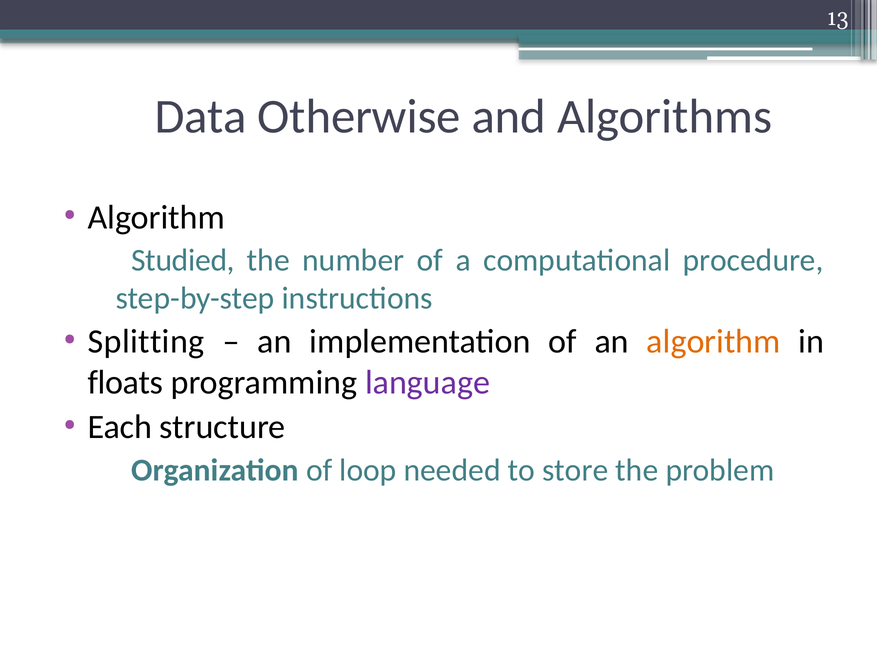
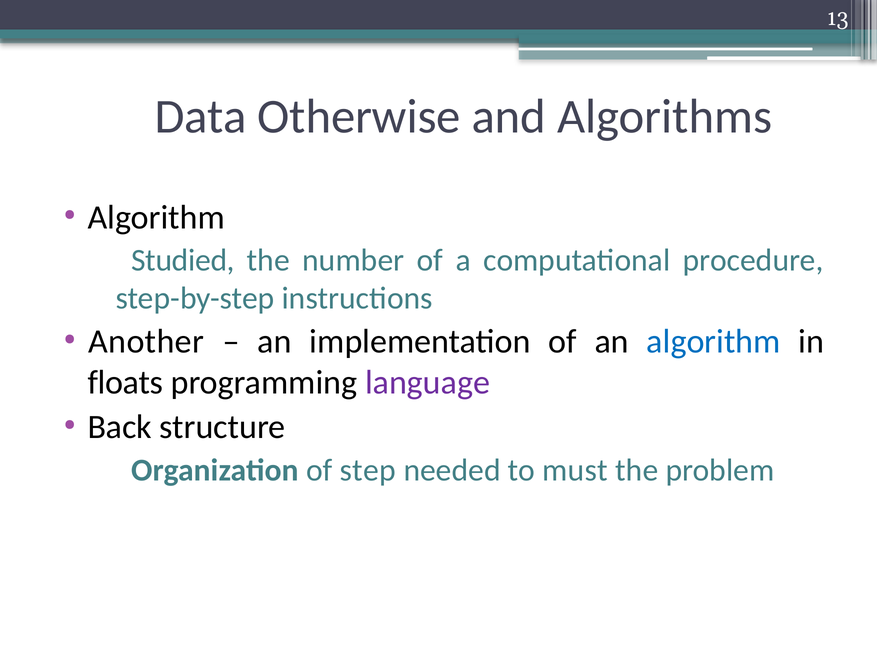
Splitting: Splitting -> Another
algorithm at (714, 341) colour: orange -> blue
Each: Each -> Back
loop: loop -> step
store: store -> must
